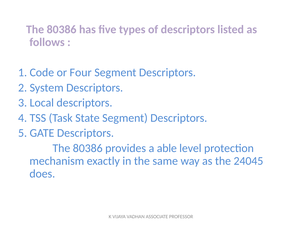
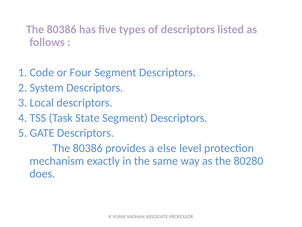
able: able -> else
24045: 24045 -> 80280
